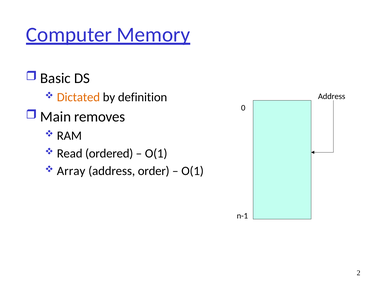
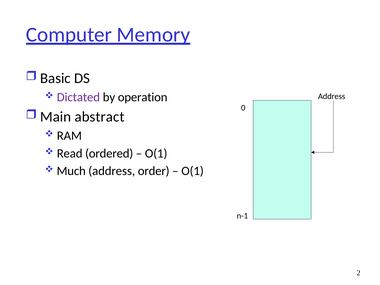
Dictated colour: orange -> purple
definition: definition -> operation
removes: removes -> abstract
Array: Array -> Much
